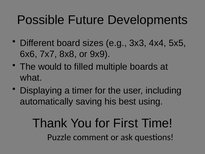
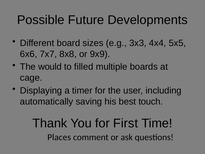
what: what -> cage
using: using -> touch
Puzzle: Puzzle -> Places
